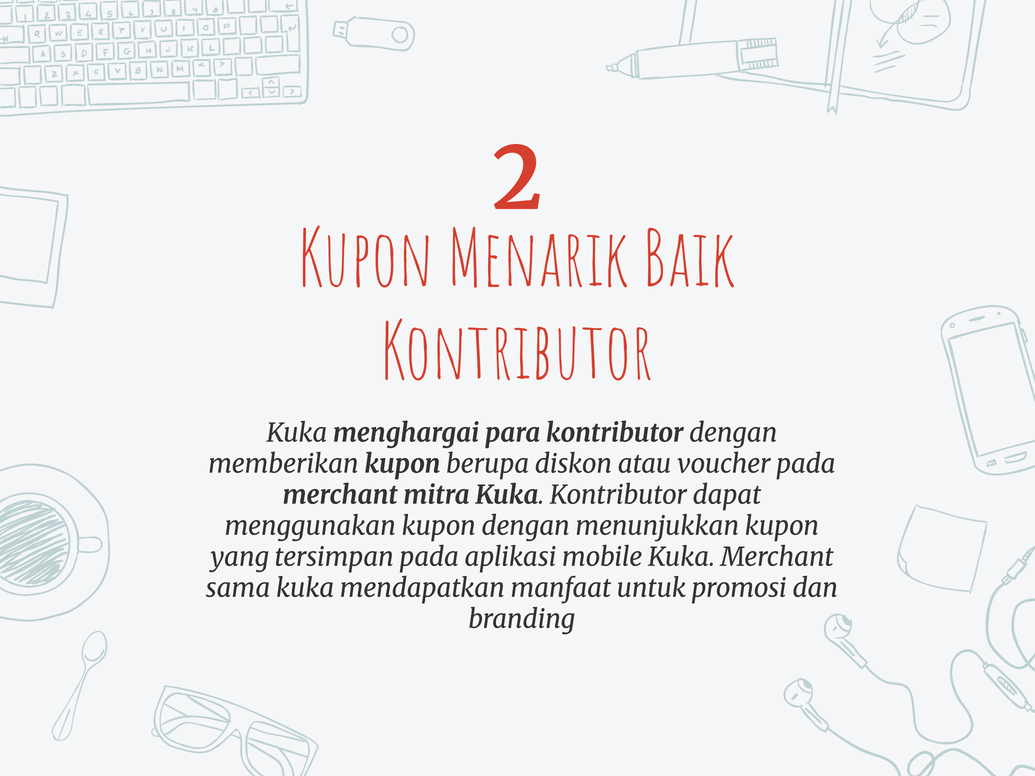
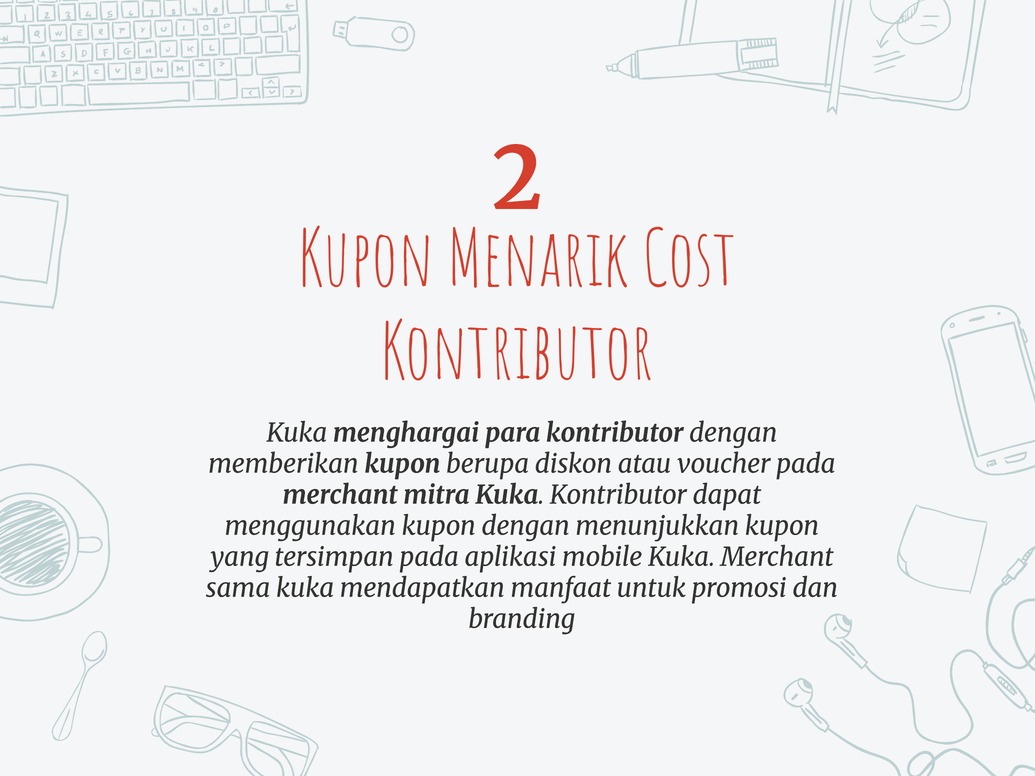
Baik: Baik -> Cost
